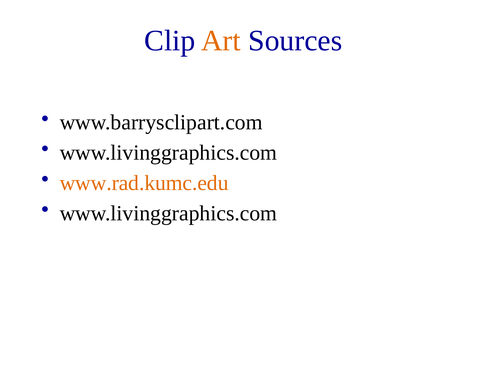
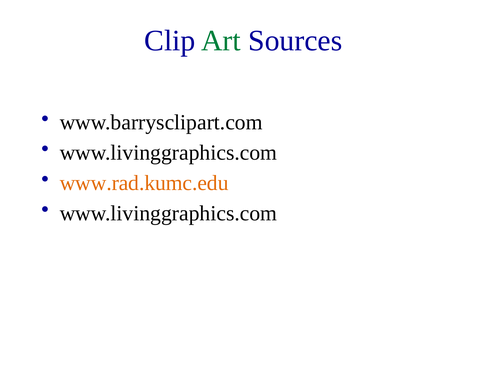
Art colour: orange -> green
